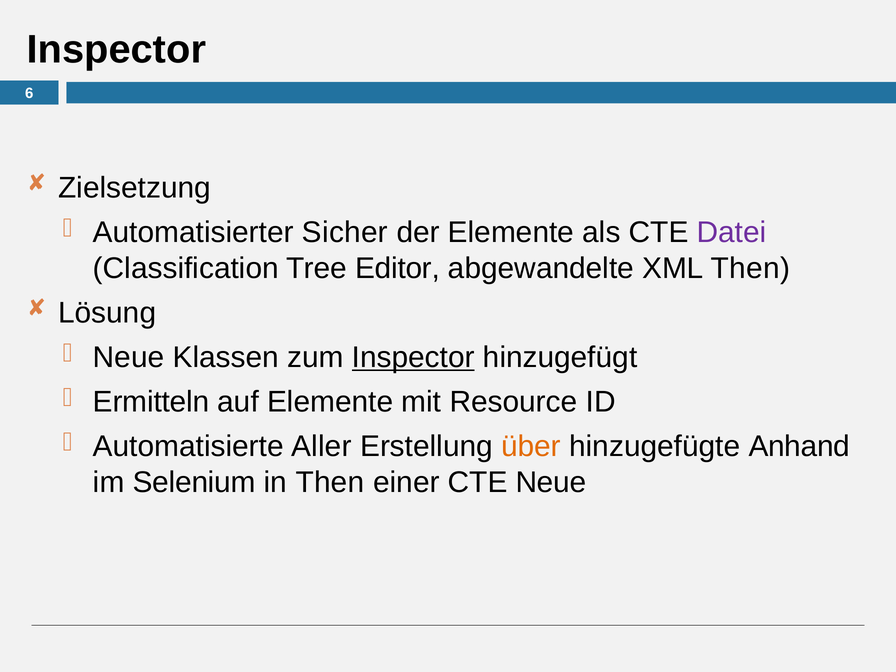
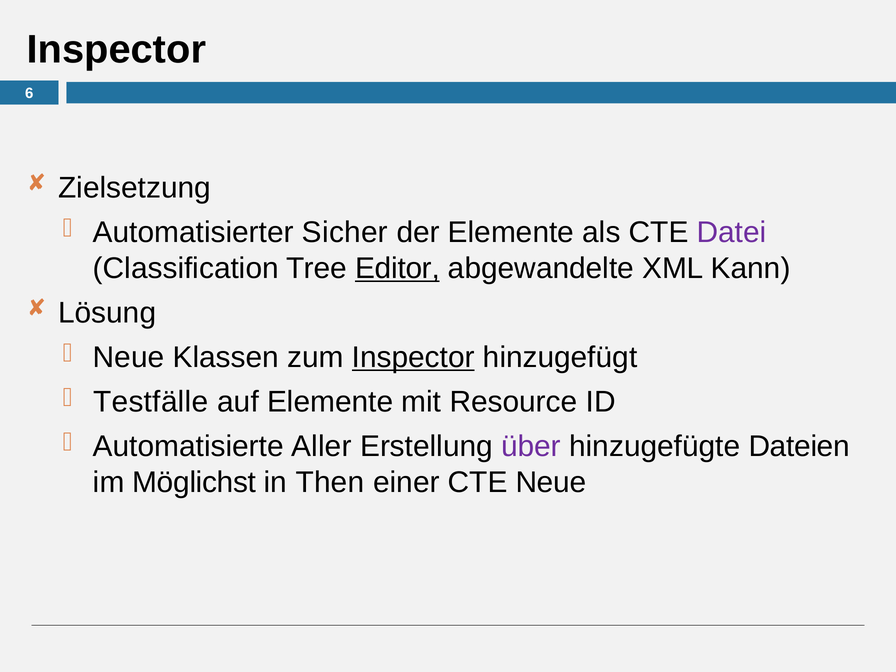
Editor underline: none -> present
XML Then: Then -> Kann
Ermitteln: Ermitteln -> Testfälle
über colour: orange -> purple
Anhand: Anhand -> Dateien
Selenium: Selenium -> Möglichst
